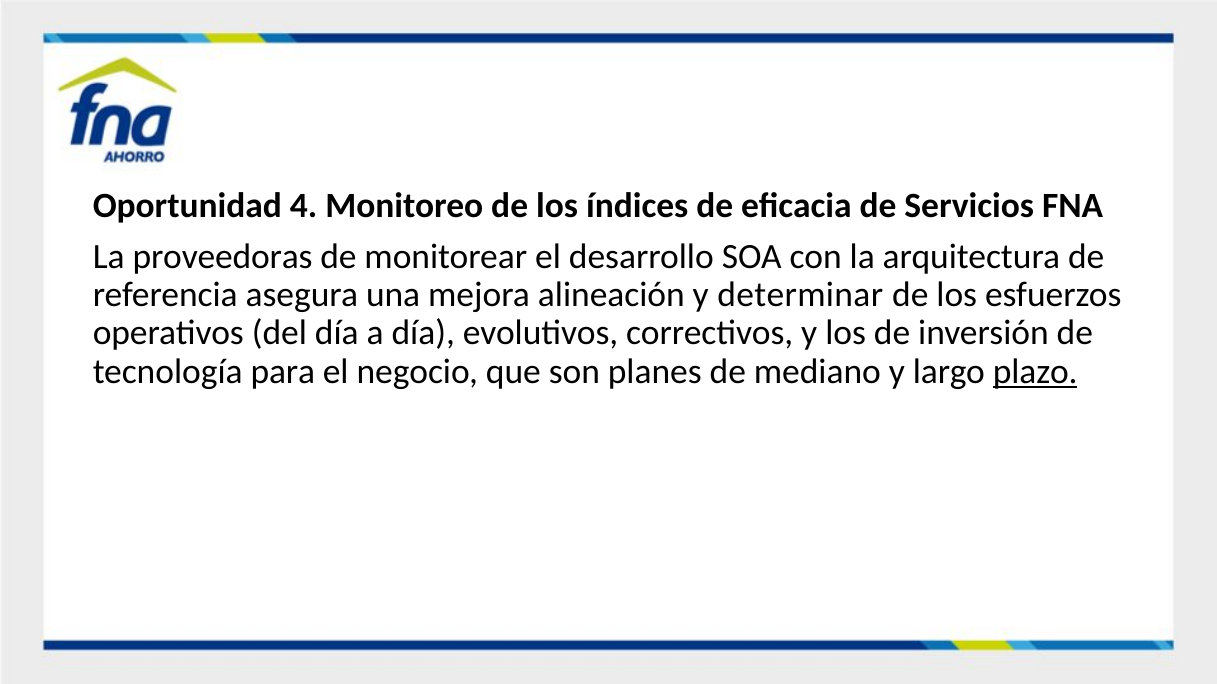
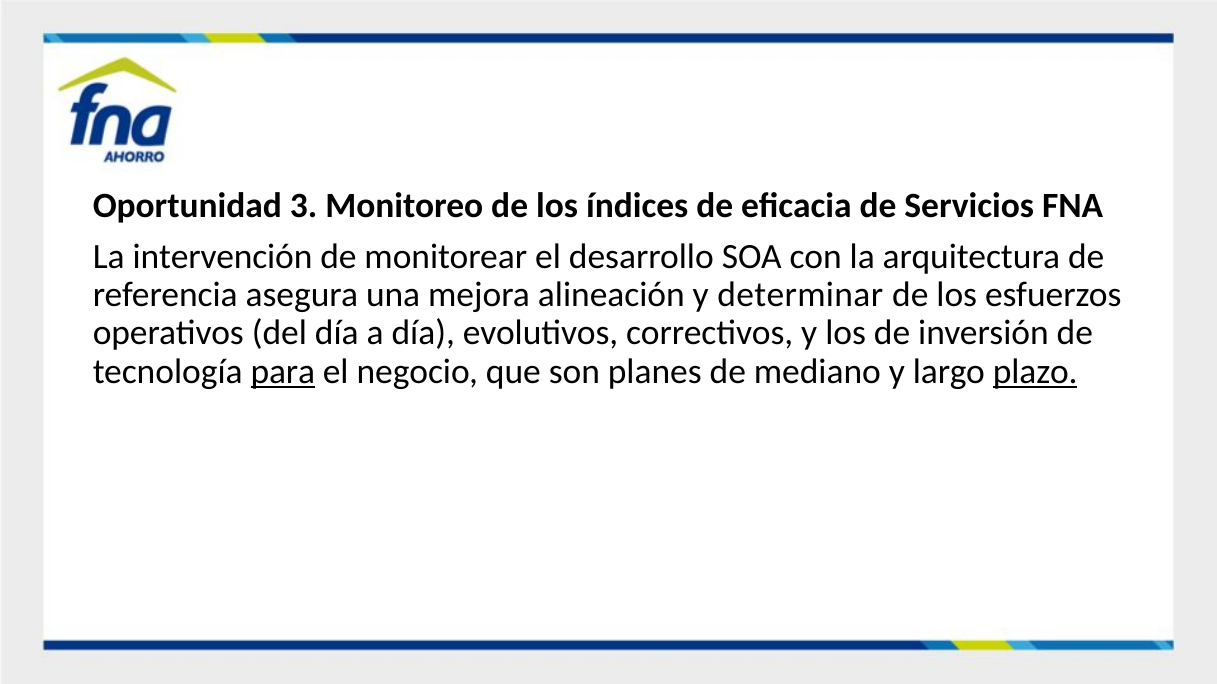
4: 4 -> 3
proveedoras: proveedoras -> intervención
para underline: none -> present
